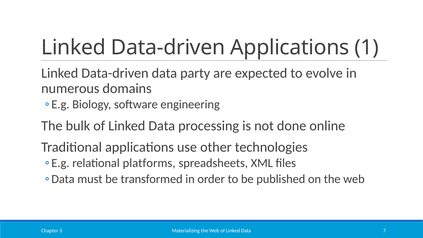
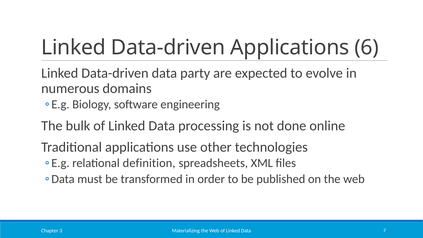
1: 1 -> 6
platforms: platforms -> definition
